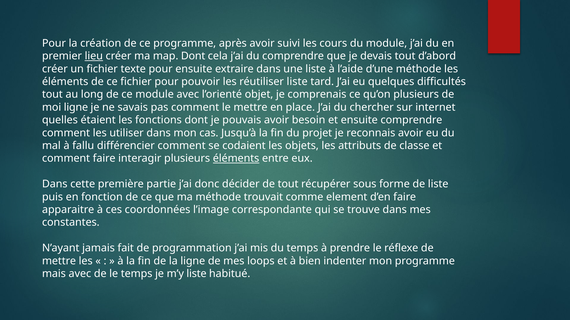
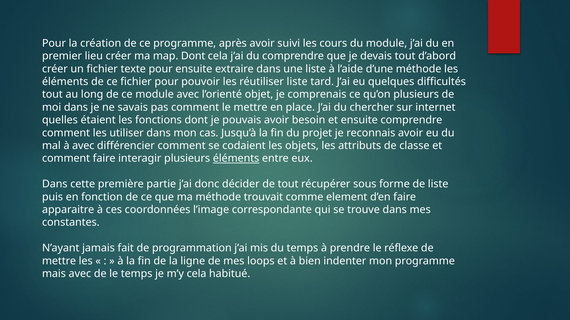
lieu underline: present -> none
moi ligne: ligne -> dans
à fallu: fallu -> avec
m’y liste: liste -> cela
